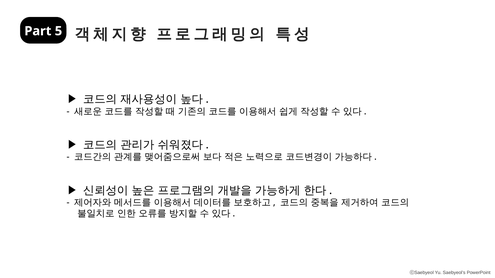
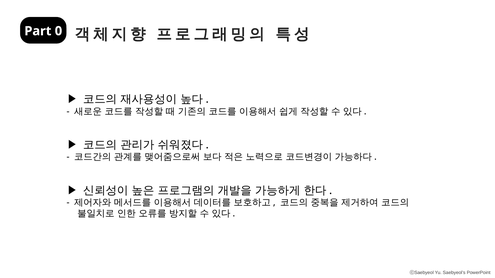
5: 5 -> 0
